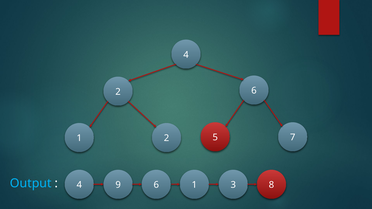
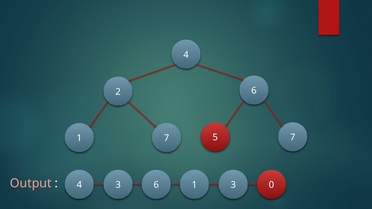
1 2: 2 -> 7
Output colour: light blue -> pink
4 9: 9 -> 3
8: 8 -> 0
